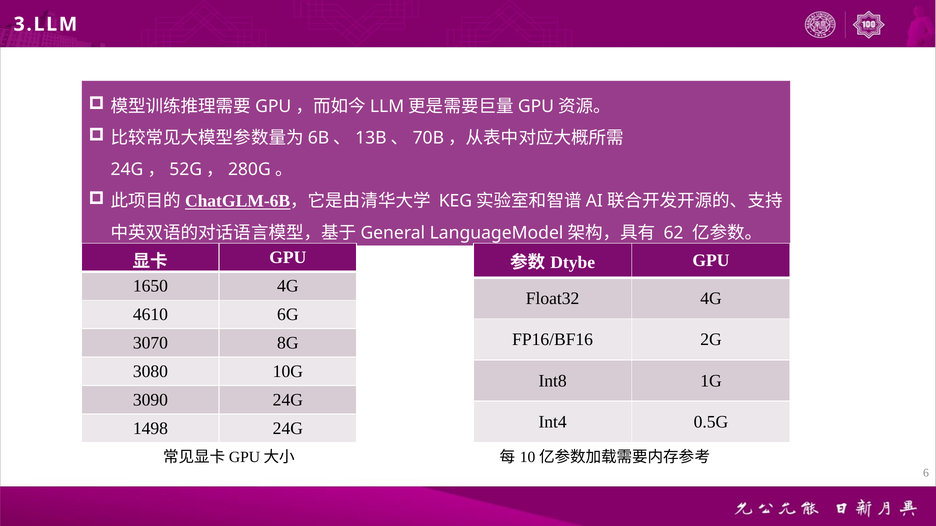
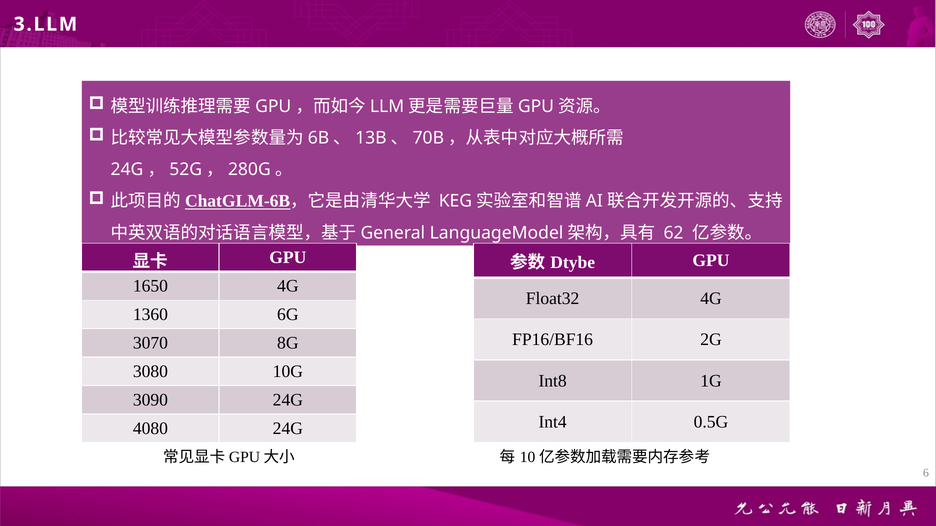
4610: 4610 -> 1360
1498: 1498 -> 4080
